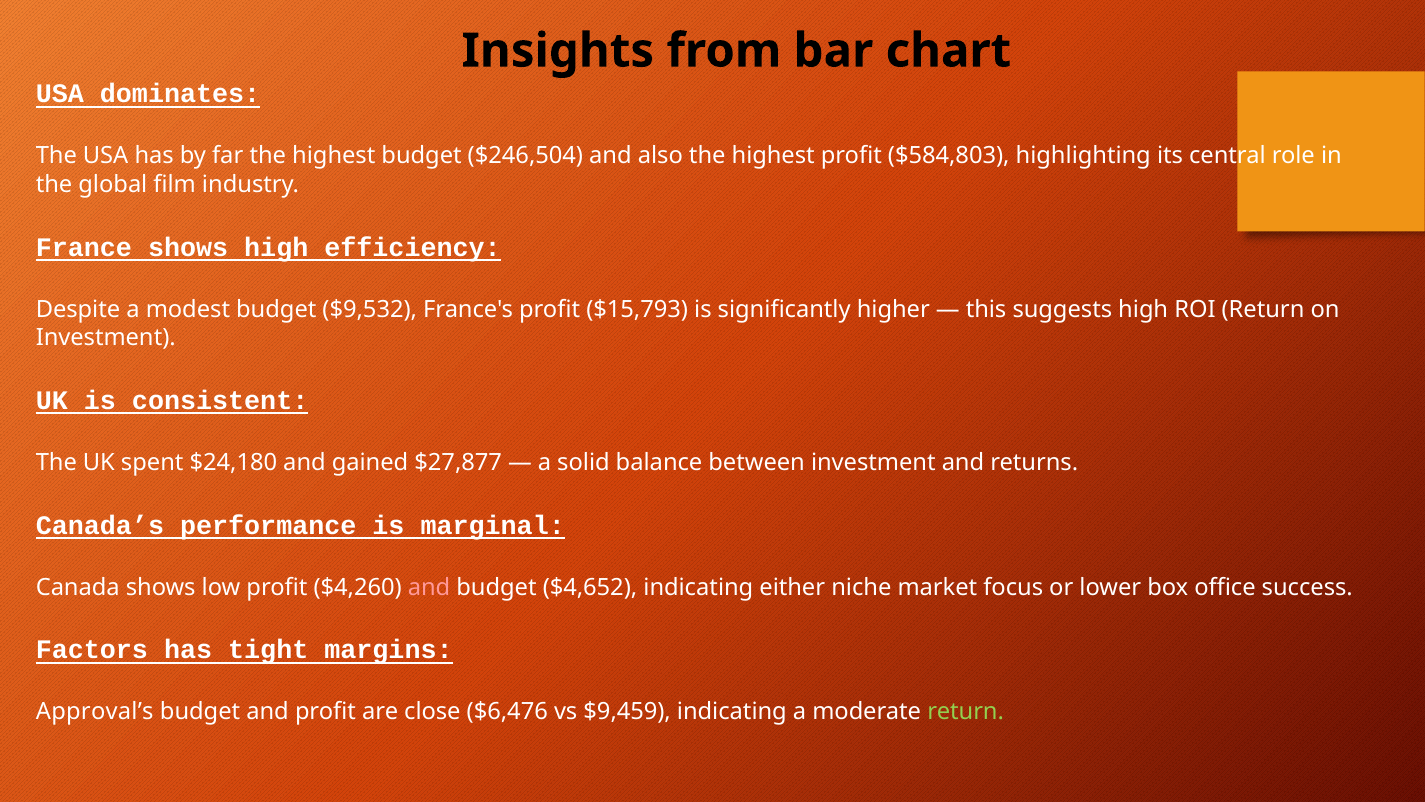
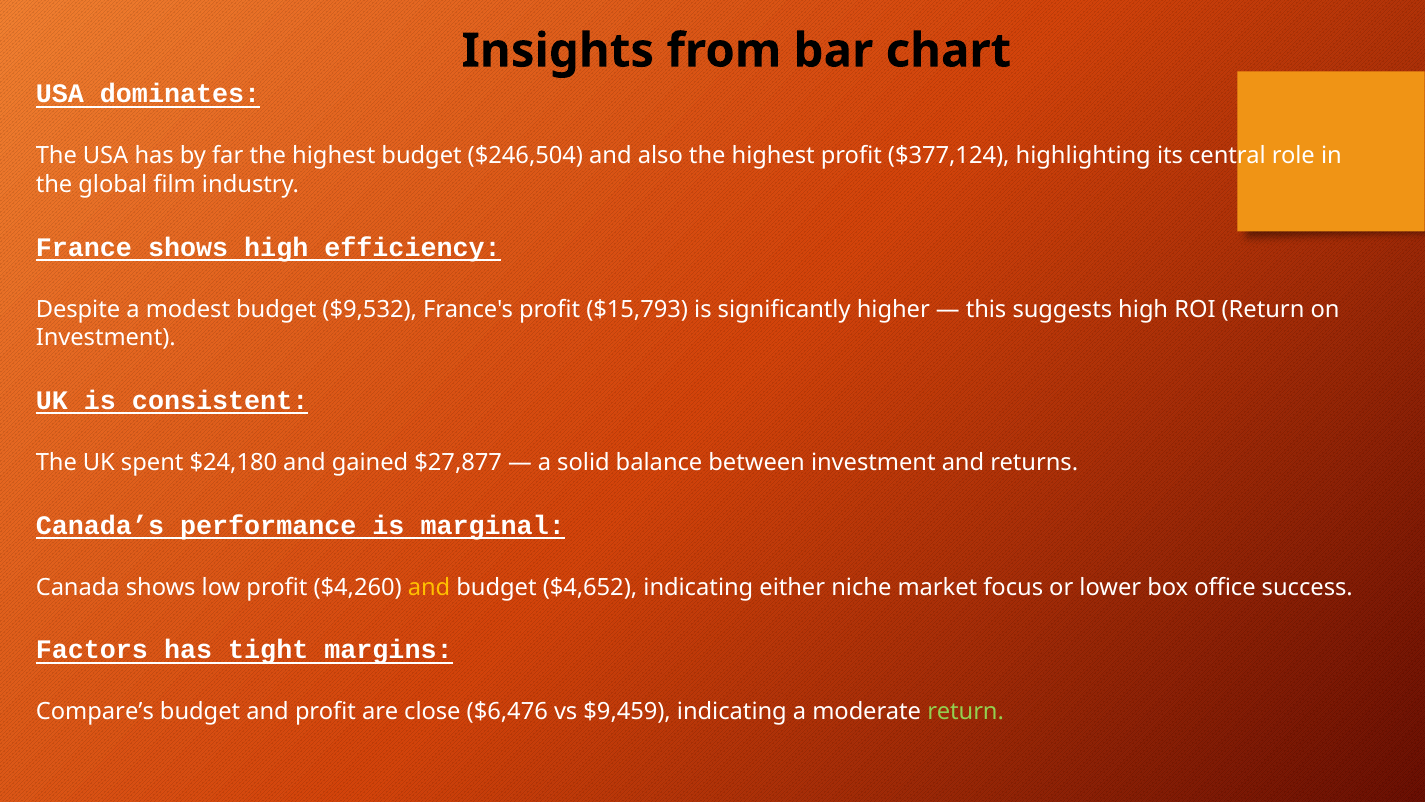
$584,803: $584,803 -> $377,124
and at (429, 587) colour: pink -> yellow
Approval’s: Approval’s -> Compare’s
